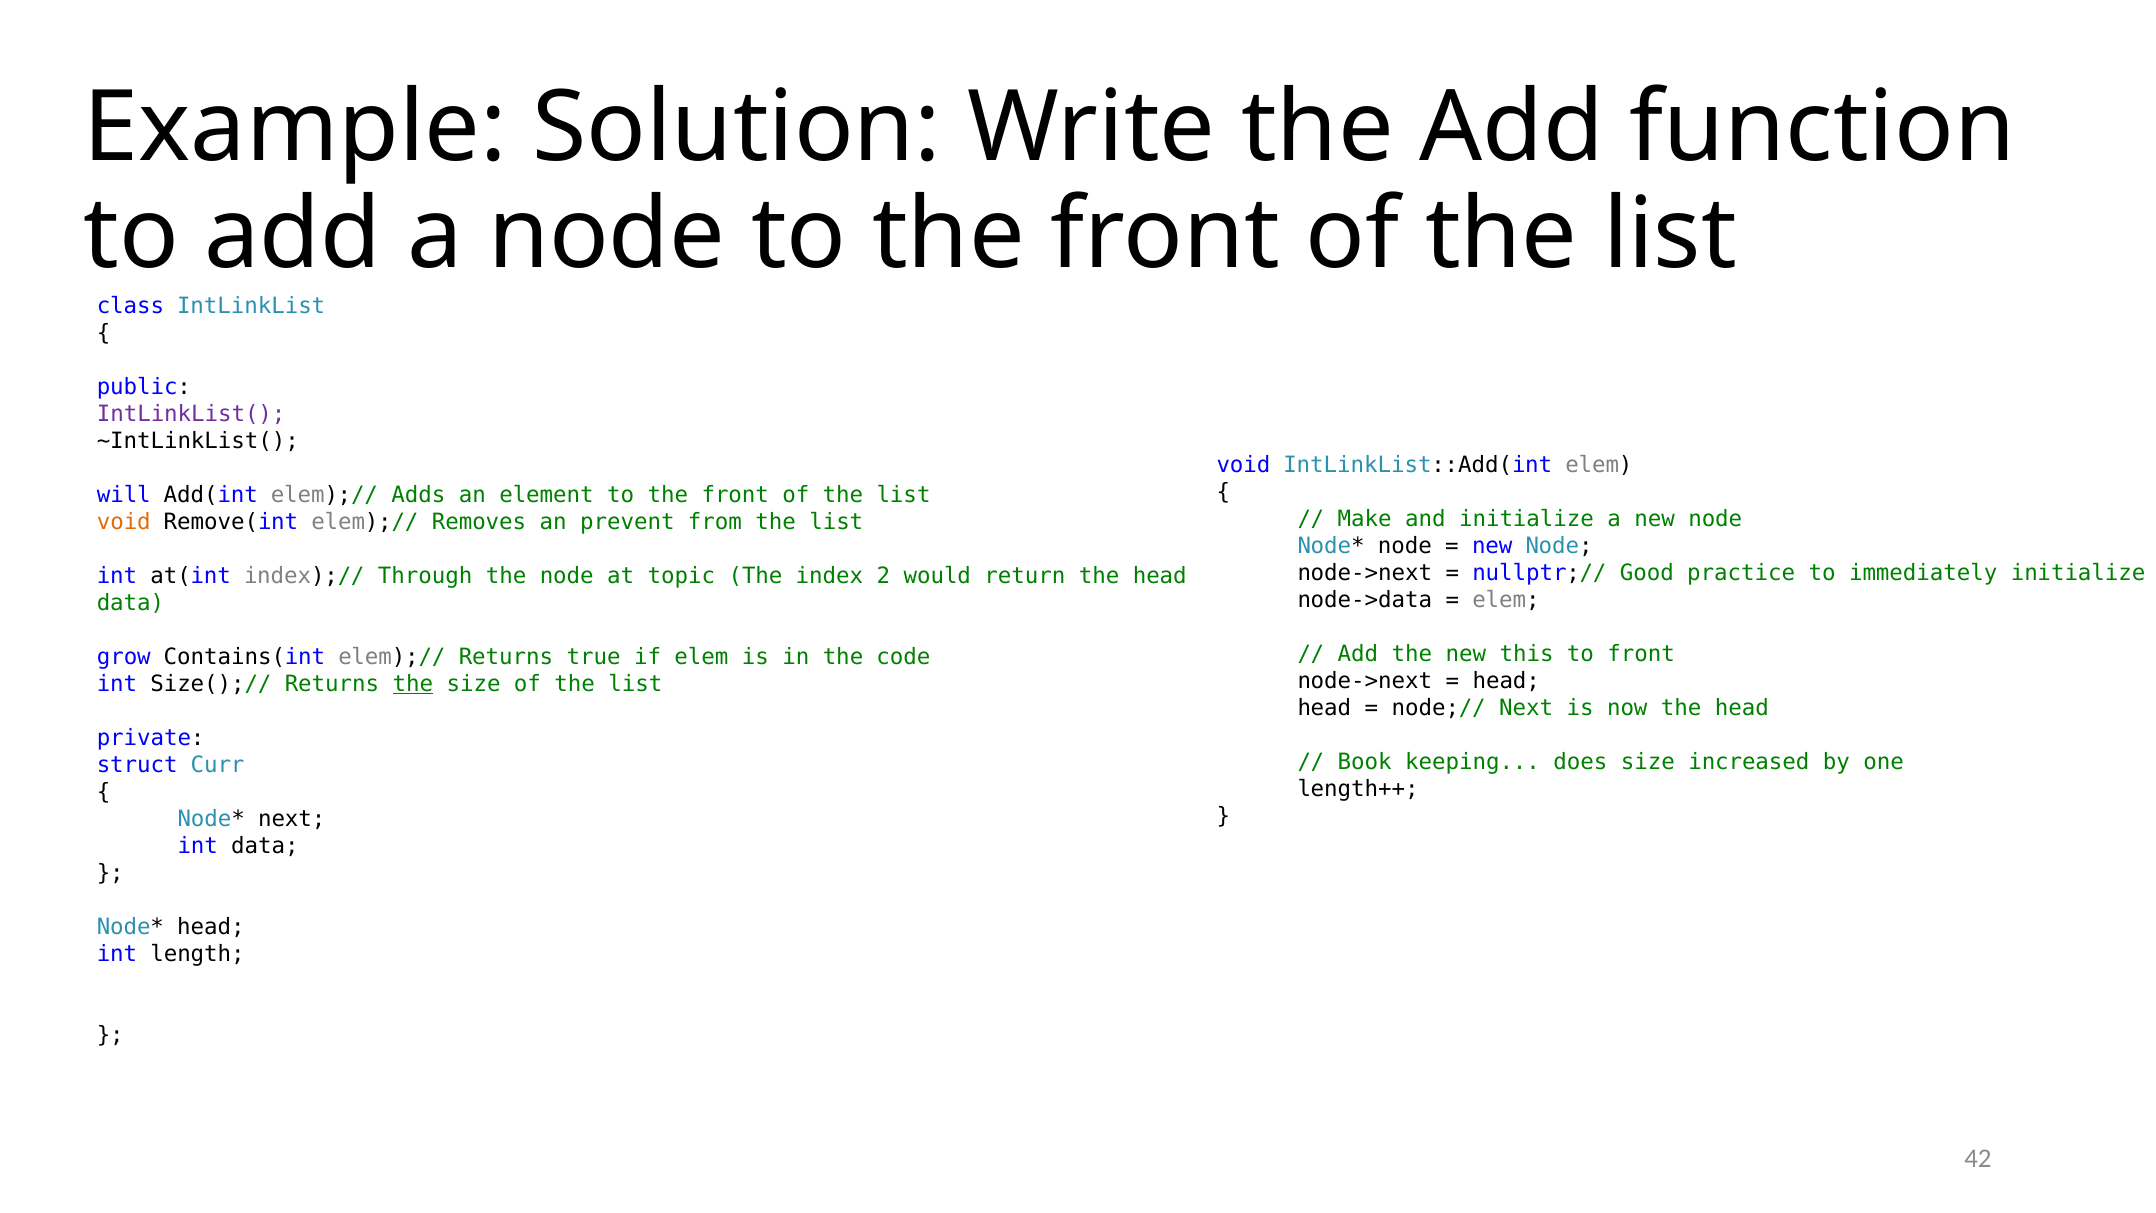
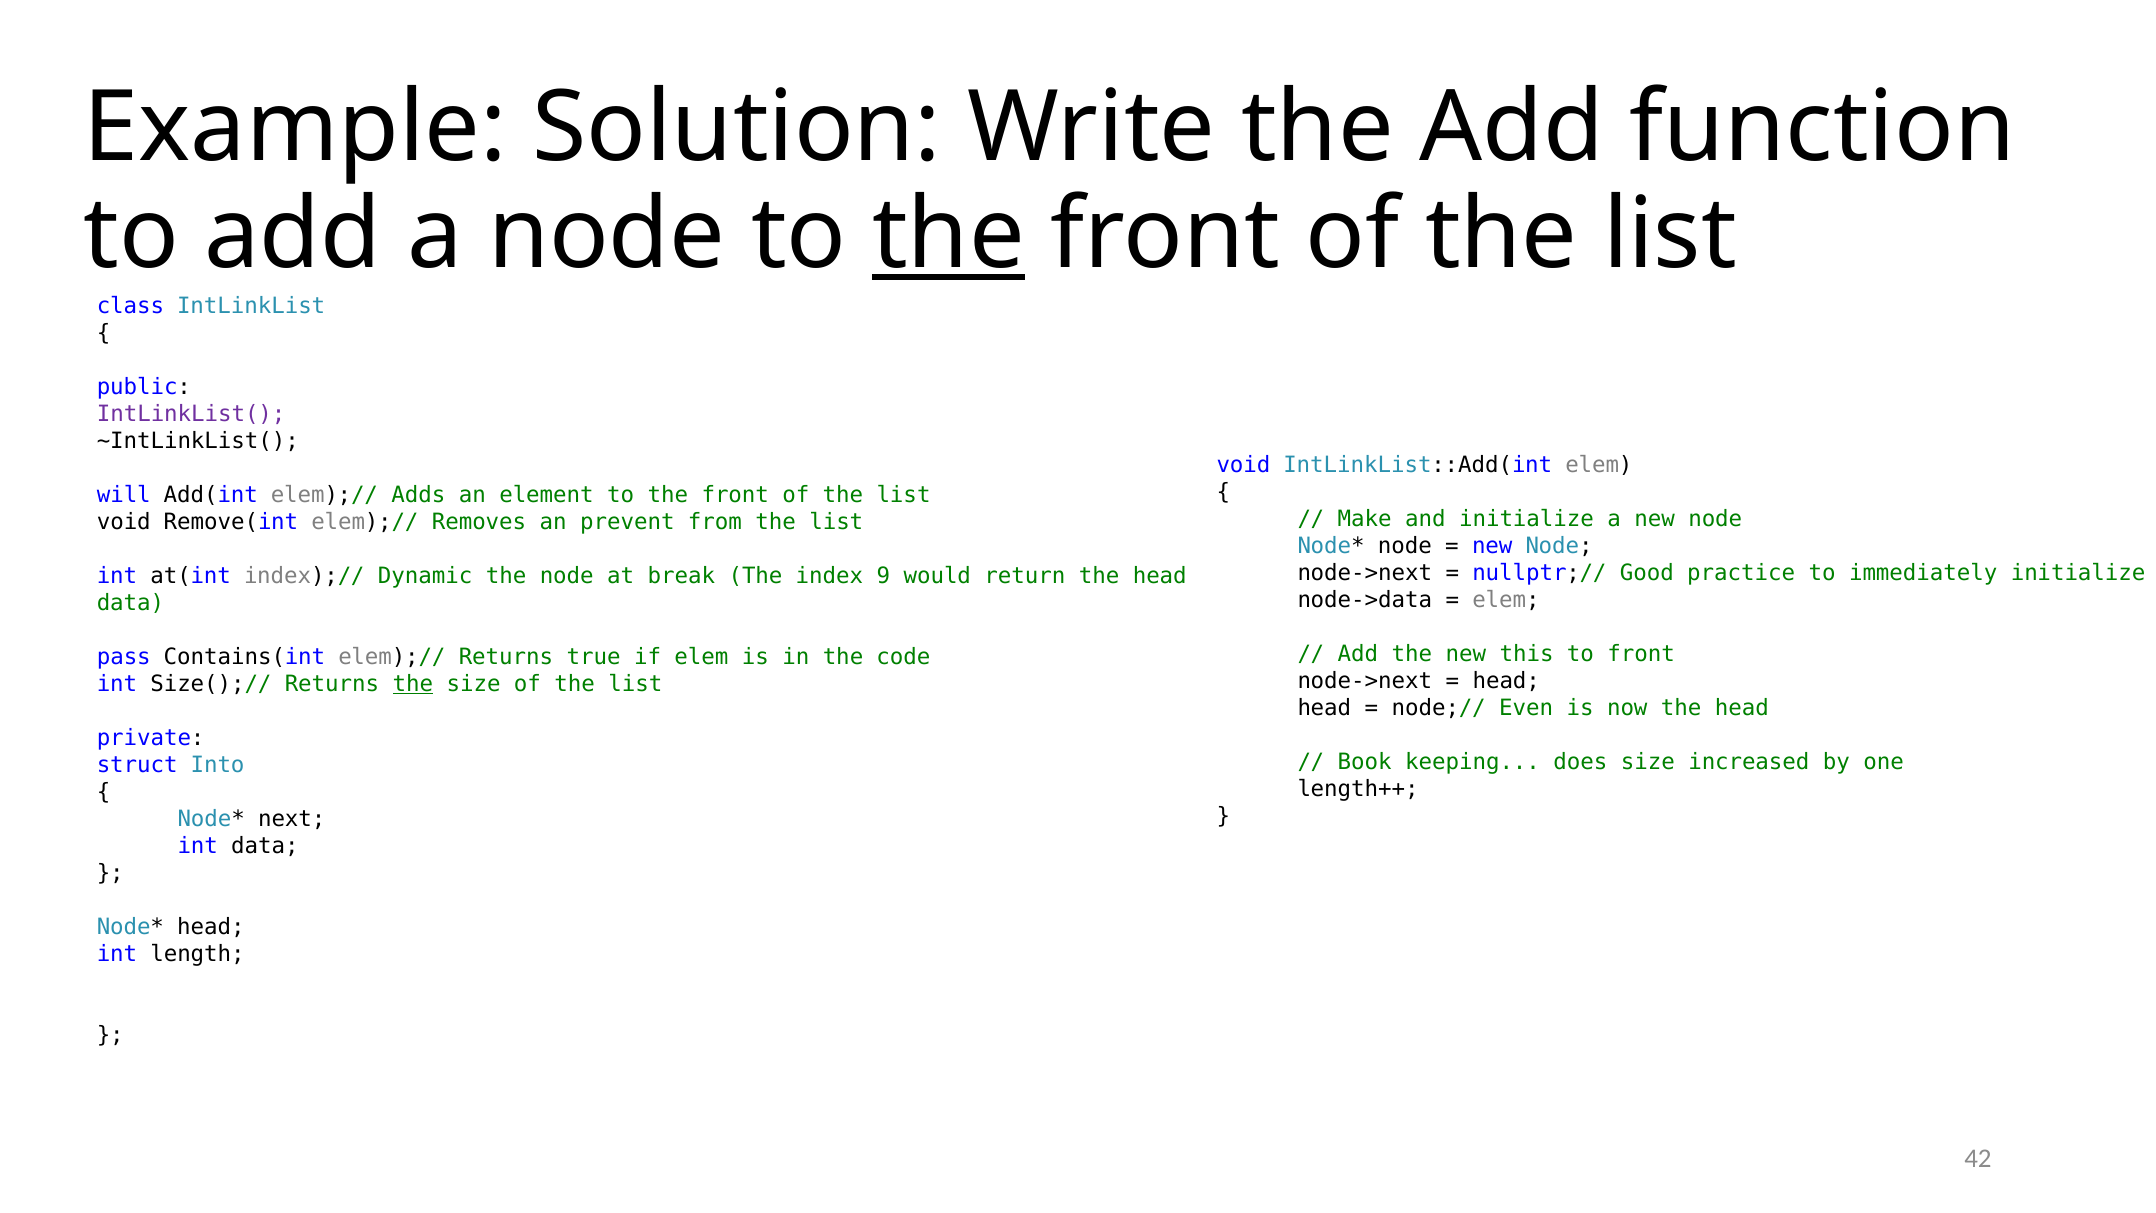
the at (949, 235) underline: none -> present
void at (124, 522) colour: orange -> black
Through: Through -> Dynamic
topic: topic -> break
2: 2 -> 9
grow: grow -> pass
node;// Next: Next -> Even
Curr: Curr -> Into
